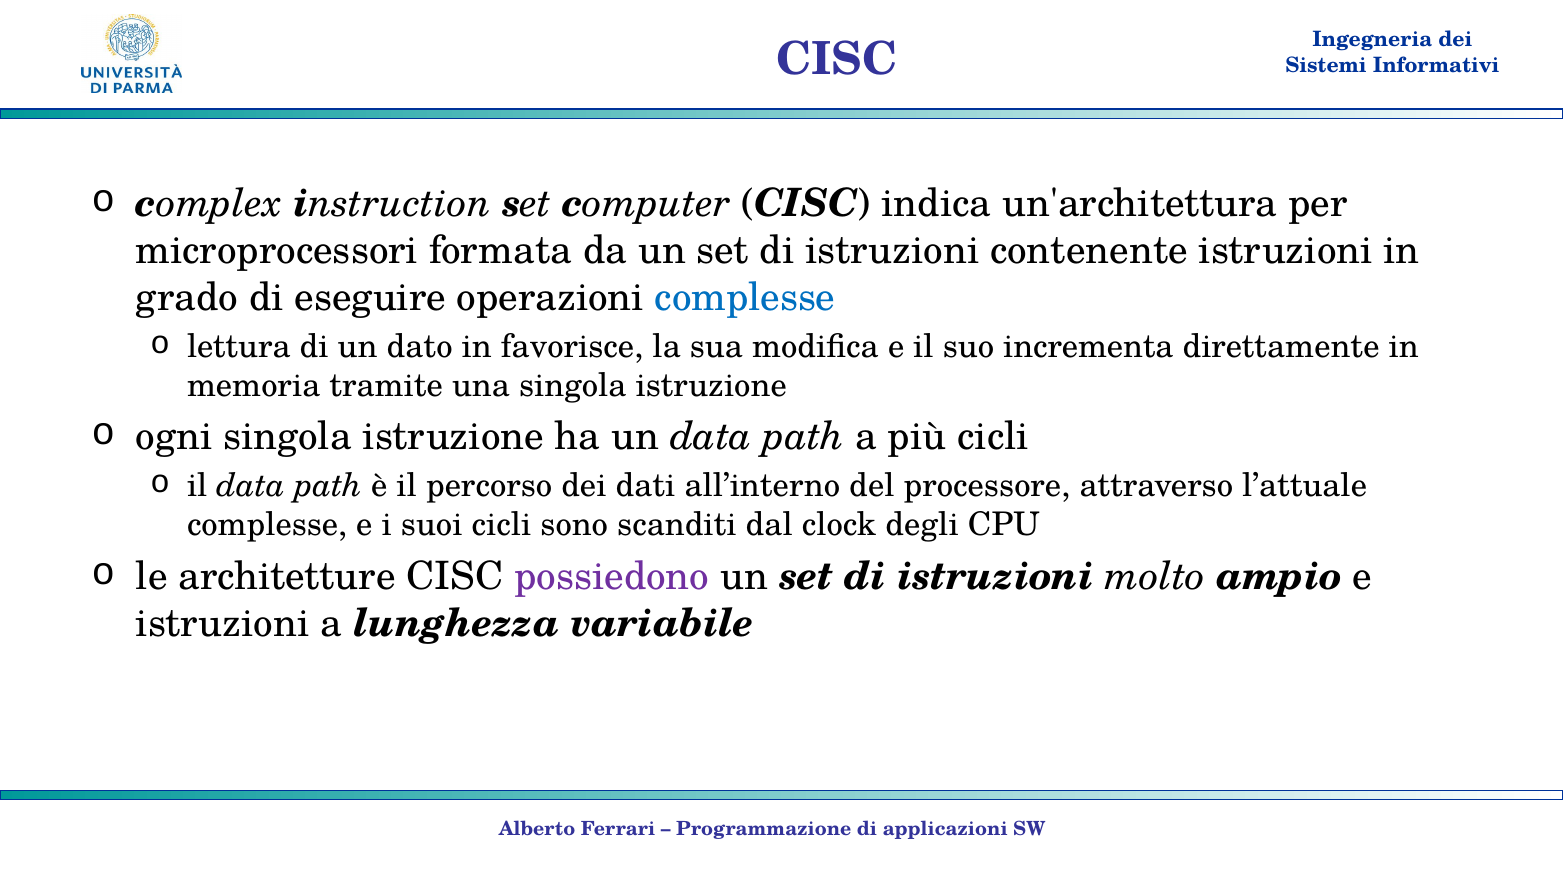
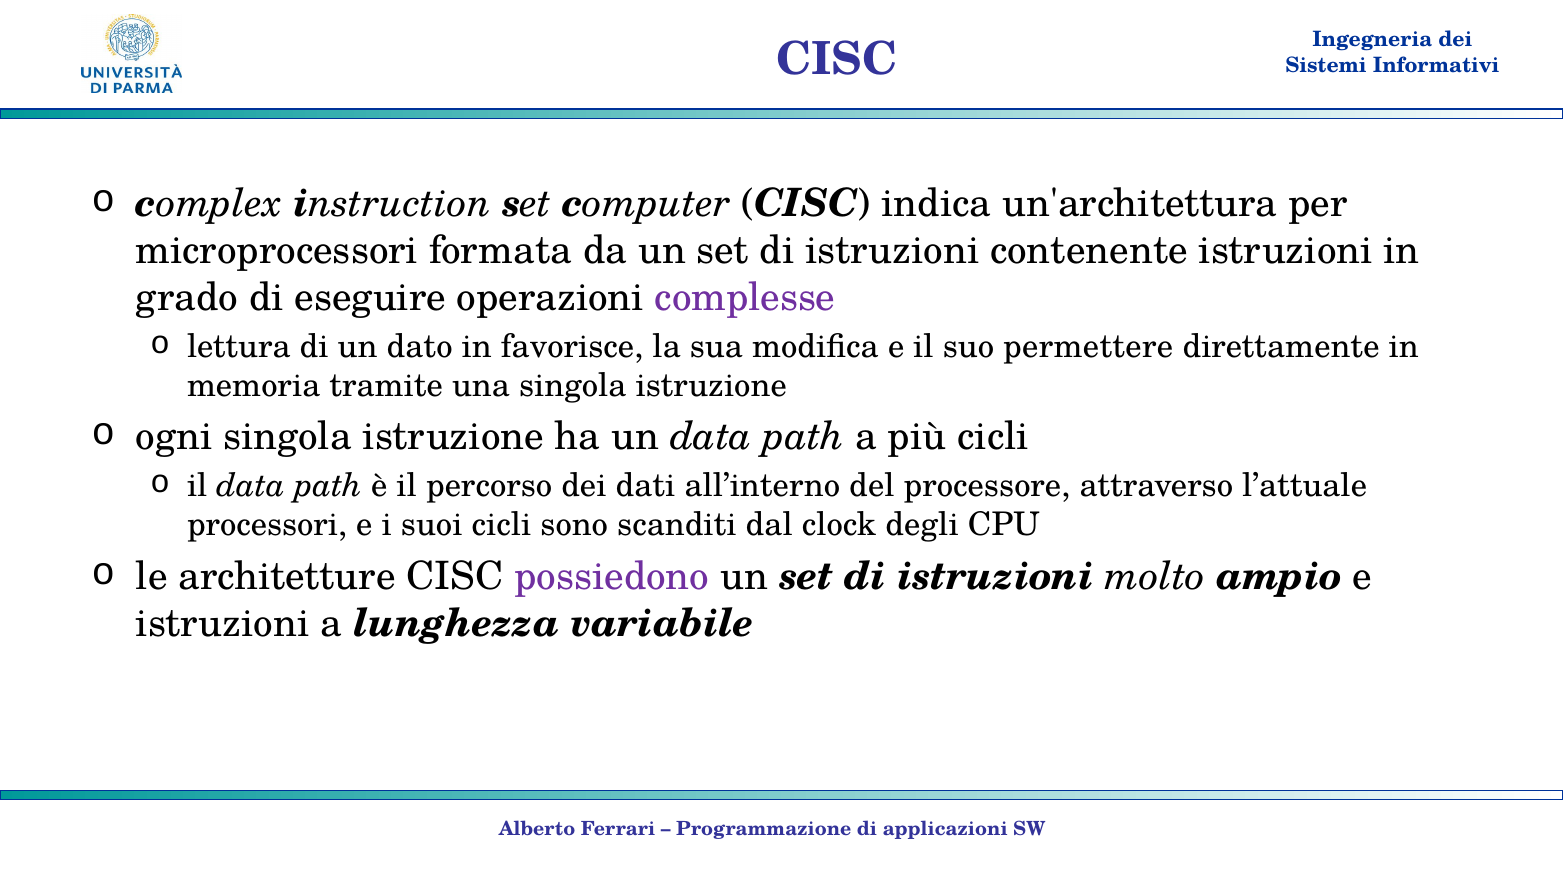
complesse at (745, 298) colour: blue -> purple
incrementa: incrementa -> permettere
complesse at (267, 525): complesse -> processori
